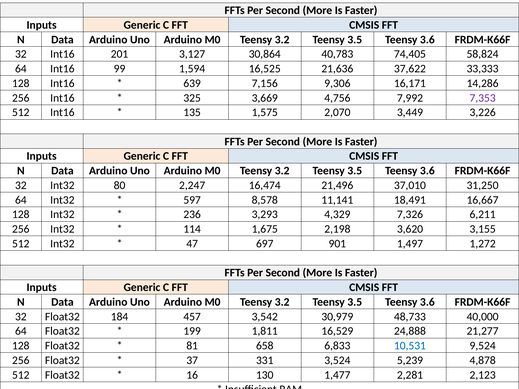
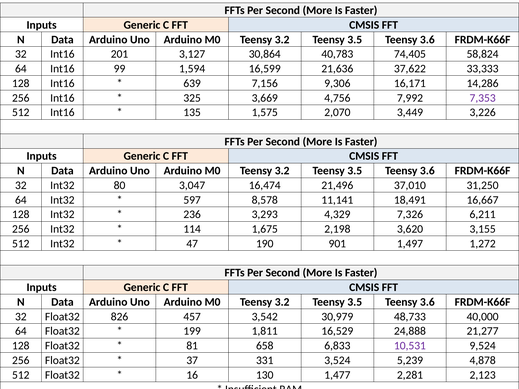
16,525: 16,525 -> 16,599
2,247: 2,247 -> 3,047
697: 697 -> 190
184: 184 -> 826
10,531 colour: blue -> purple
